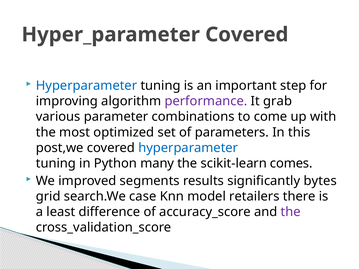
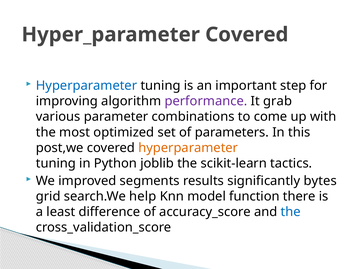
hyperparameter at (188, 148) colour: blue -> orange
many: many -> joblib
comes: comes -> tactics
case: case -> help
retailers: retailers -> function
the at (291, 212) colour: purple -> blue
